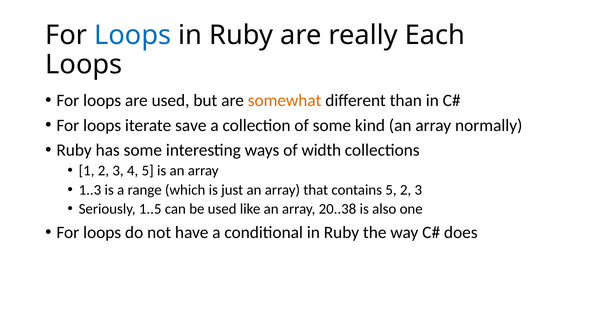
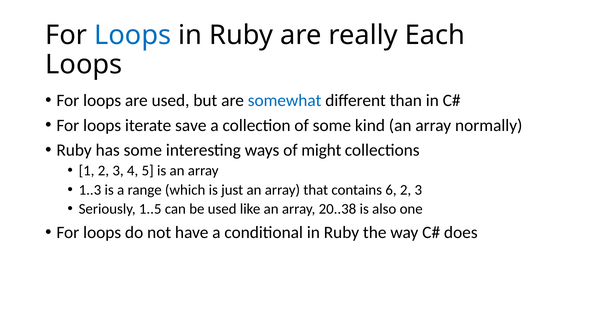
somewhat colour: orange -> blue
width: width -> might
contains 5: 5 -> 6
